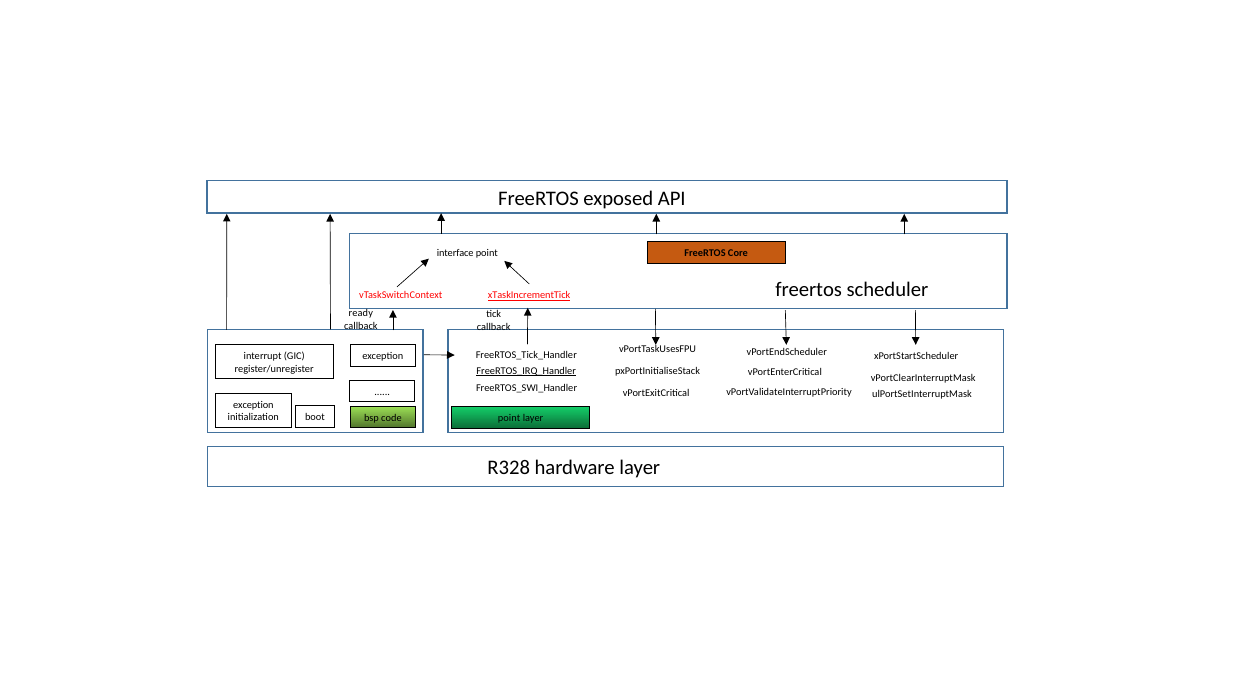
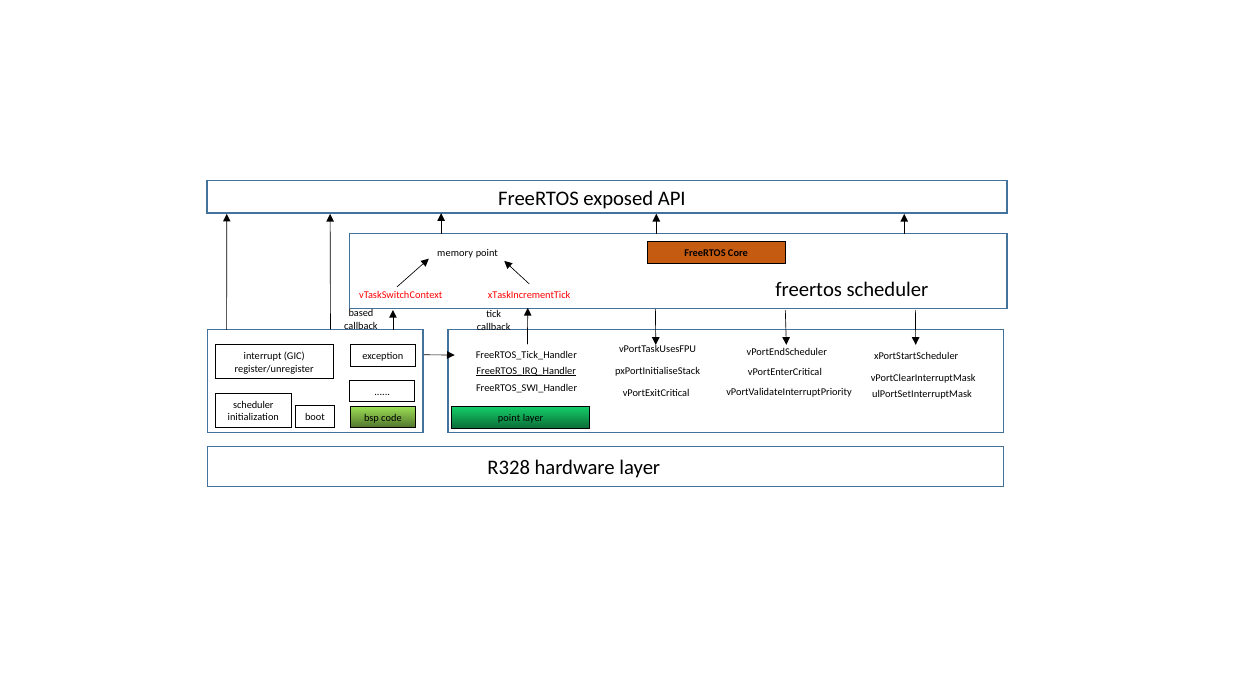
interface: interface -> memory
xTaskIncrementTick underline: present -> none
ready: ready -> based
exception at (253, 405): exception -> scheduler
